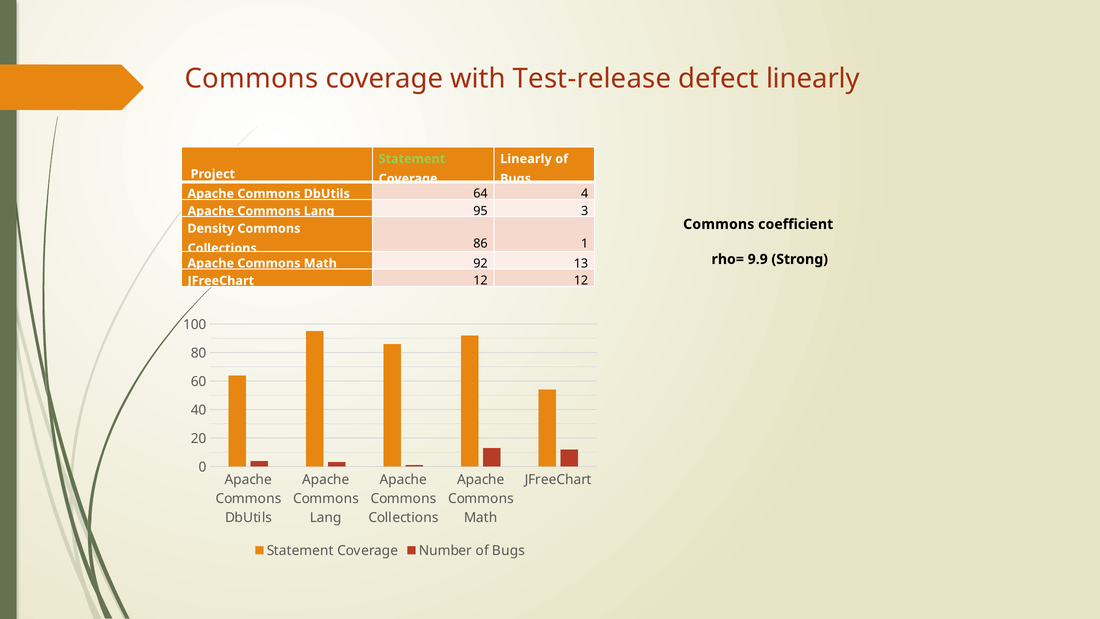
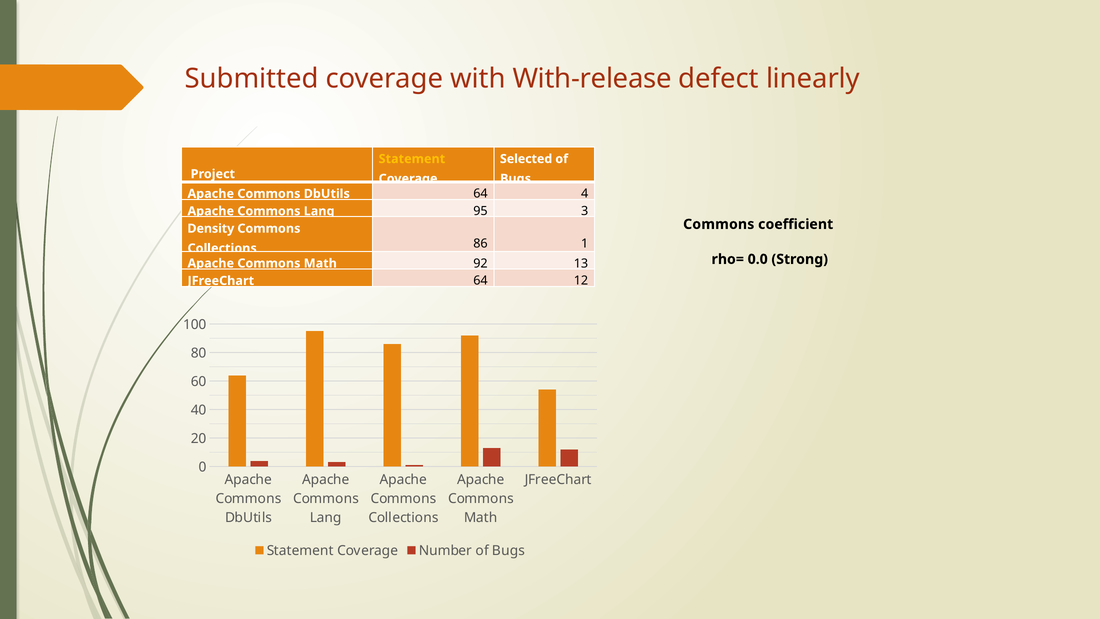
Commons at (251, 78): Commons -> Submitted
Test-release: Test-release -> With-release
Statement at (412, 159) colour: light green -> yellow
Linearly at (526, 159): Linearly -> Selected
9.9: 9.9 -> 0.0
JFreeChart 12: 12 -> 64
